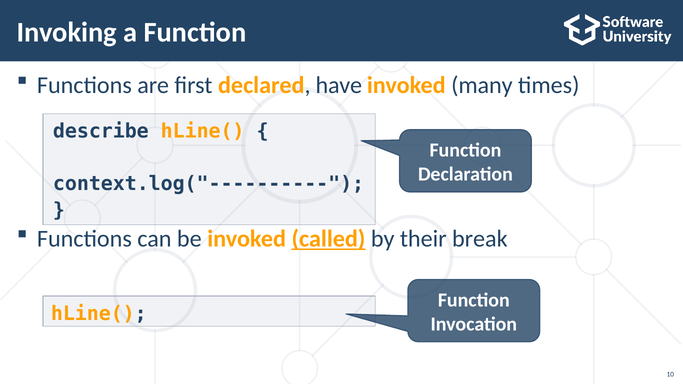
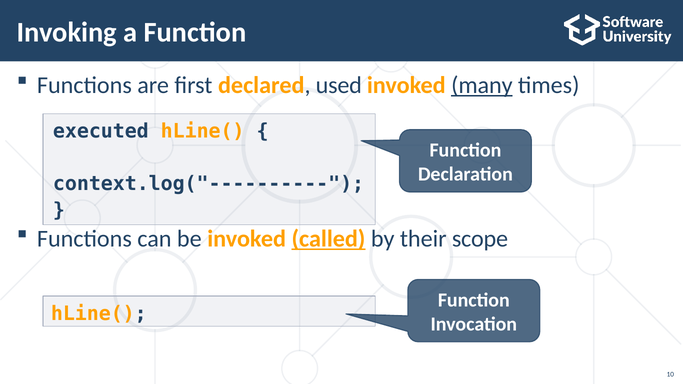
have: have -> used
many underline: none -> present
describe: describe -> executed
break: break -> scope
